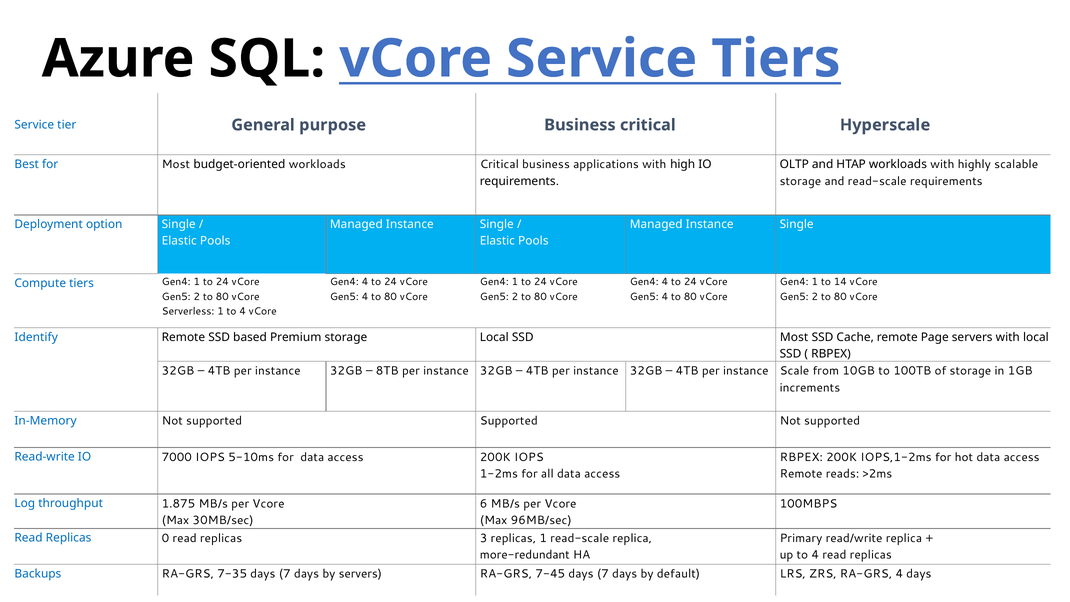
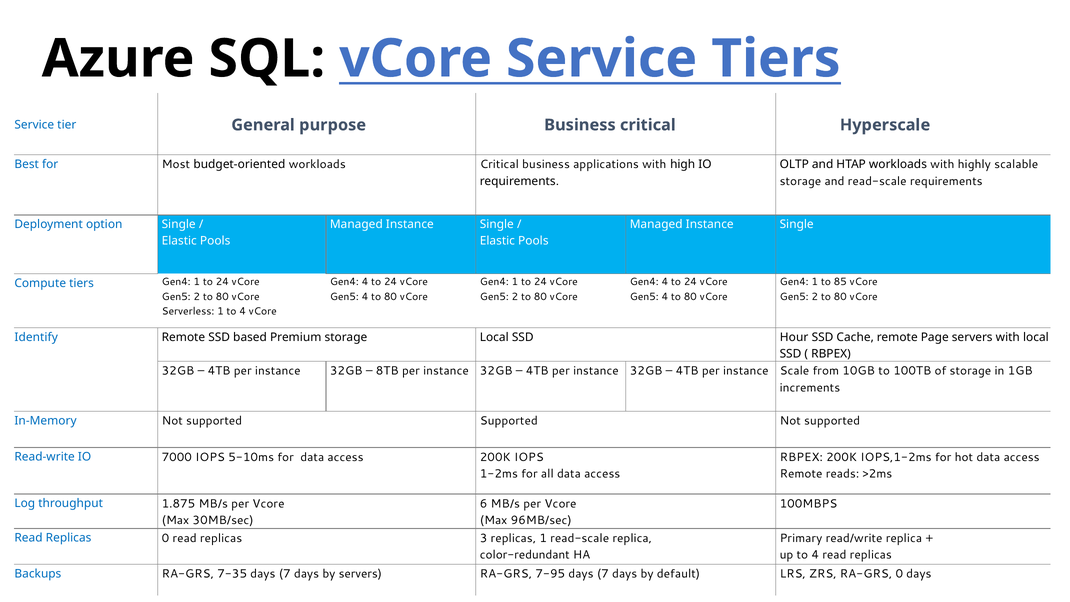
14: 14 -> 85
SSD Most: Most -> Hour
more-redundant: more-redundant -> color-redundant
7-45: 7-45 -> 7-95
RA-GRS 4: 4 -> 0
